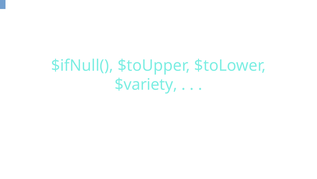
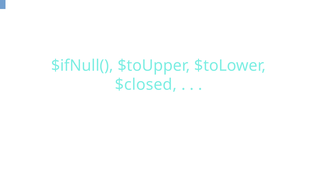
$variety: $variety -> $closed
